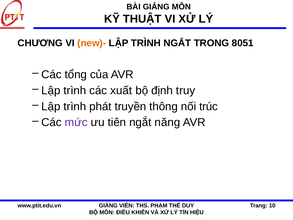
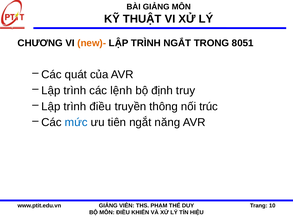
tổng: tổng -> quát
xuất: xuất -> lệnh
phát: phát -> điều
mức colour: purple -> blue
